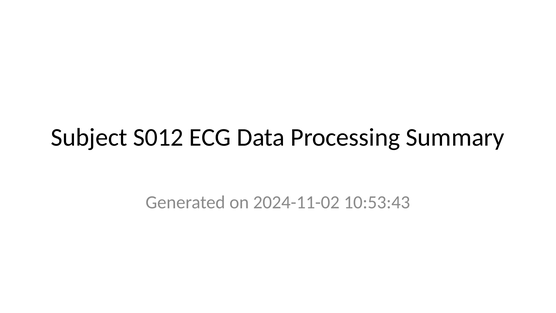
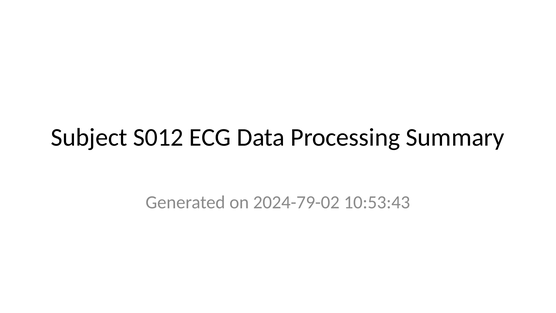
2024-11-02: 2024-11-02 -> 2024-79-02
